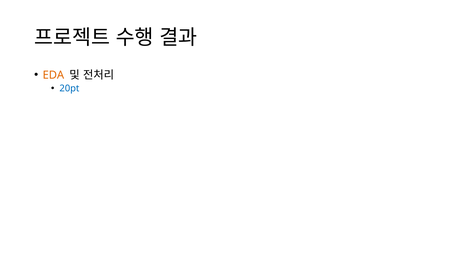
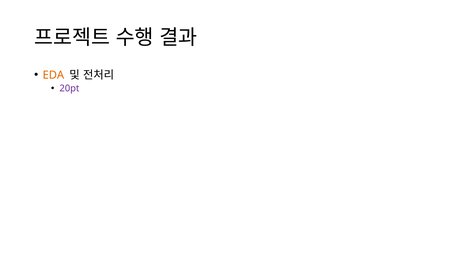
20pt colour: blue -> purple
